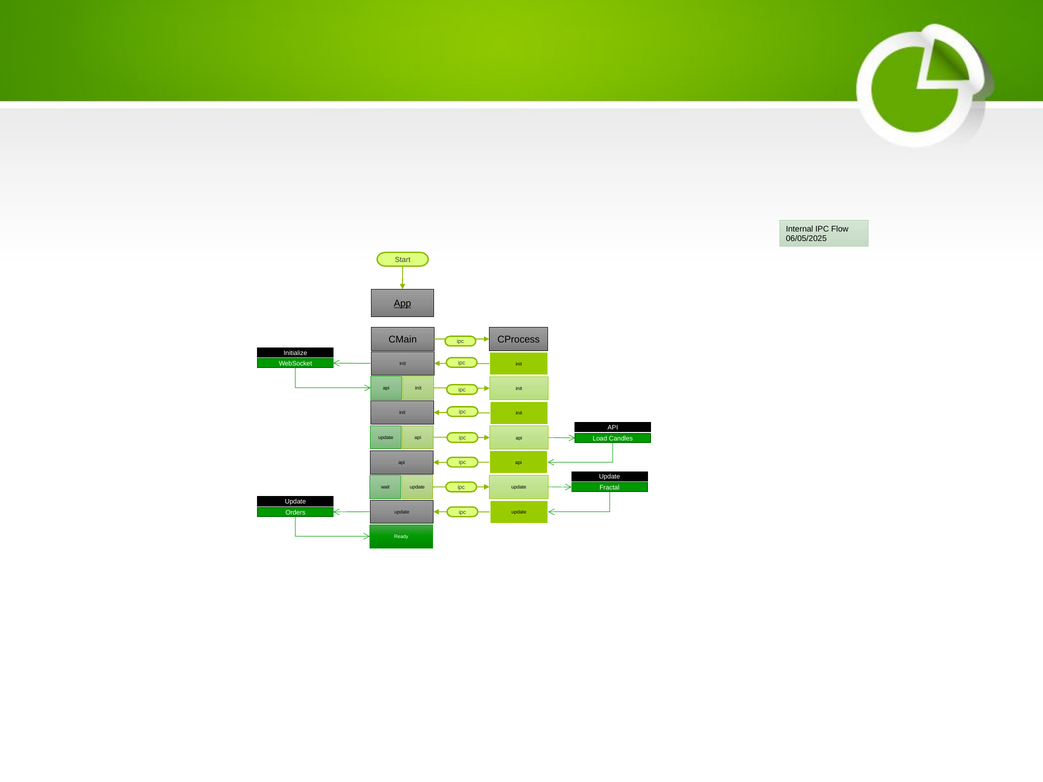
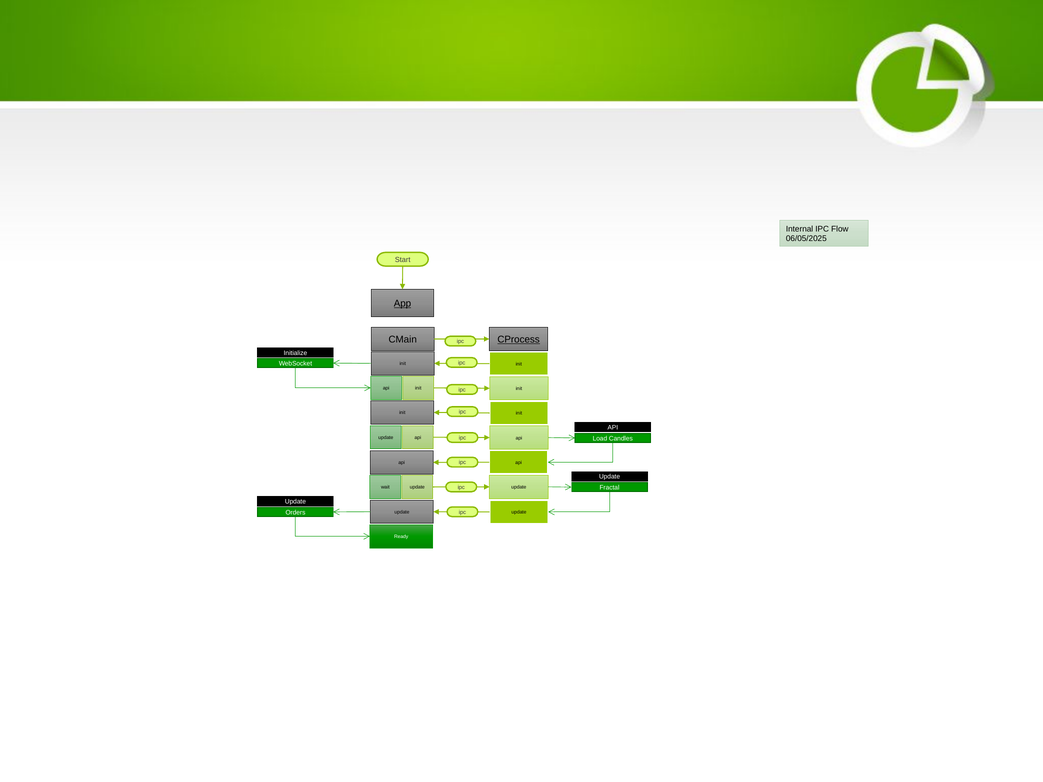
CProcess underline: none -> present
